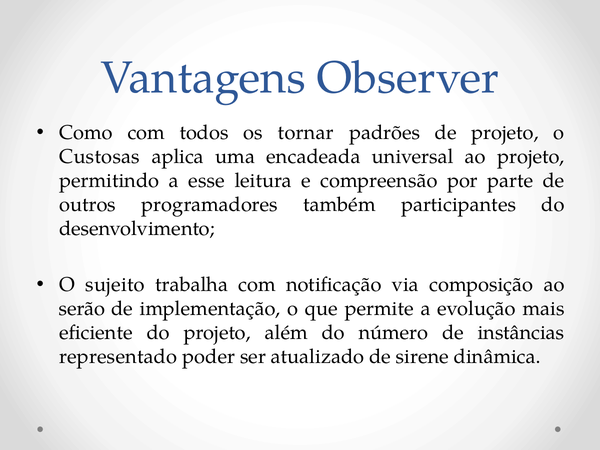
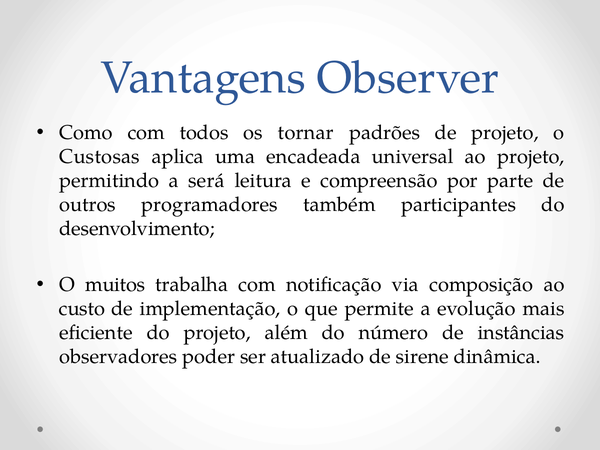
esse: esse -> será
sujeito: sujeito -> muitos
serão: serão -> custo
representado: representado -> observadores
